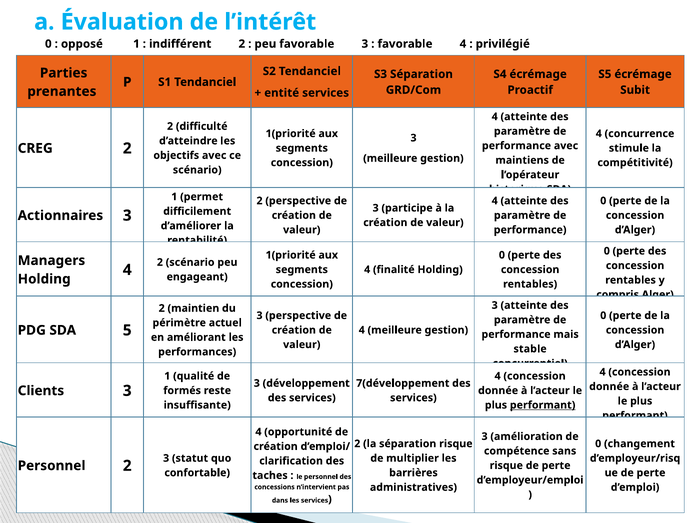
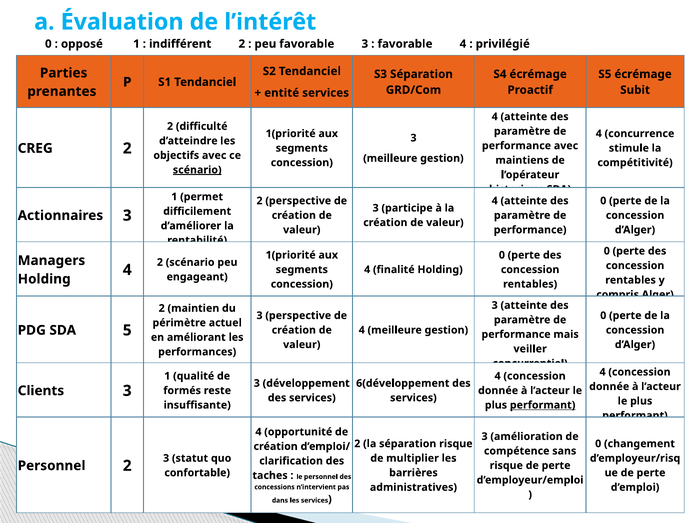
scénario at (197, 170) underline: none -> present
stable: stable -> veiller
7(développement: 7(développement -> 6(développement
